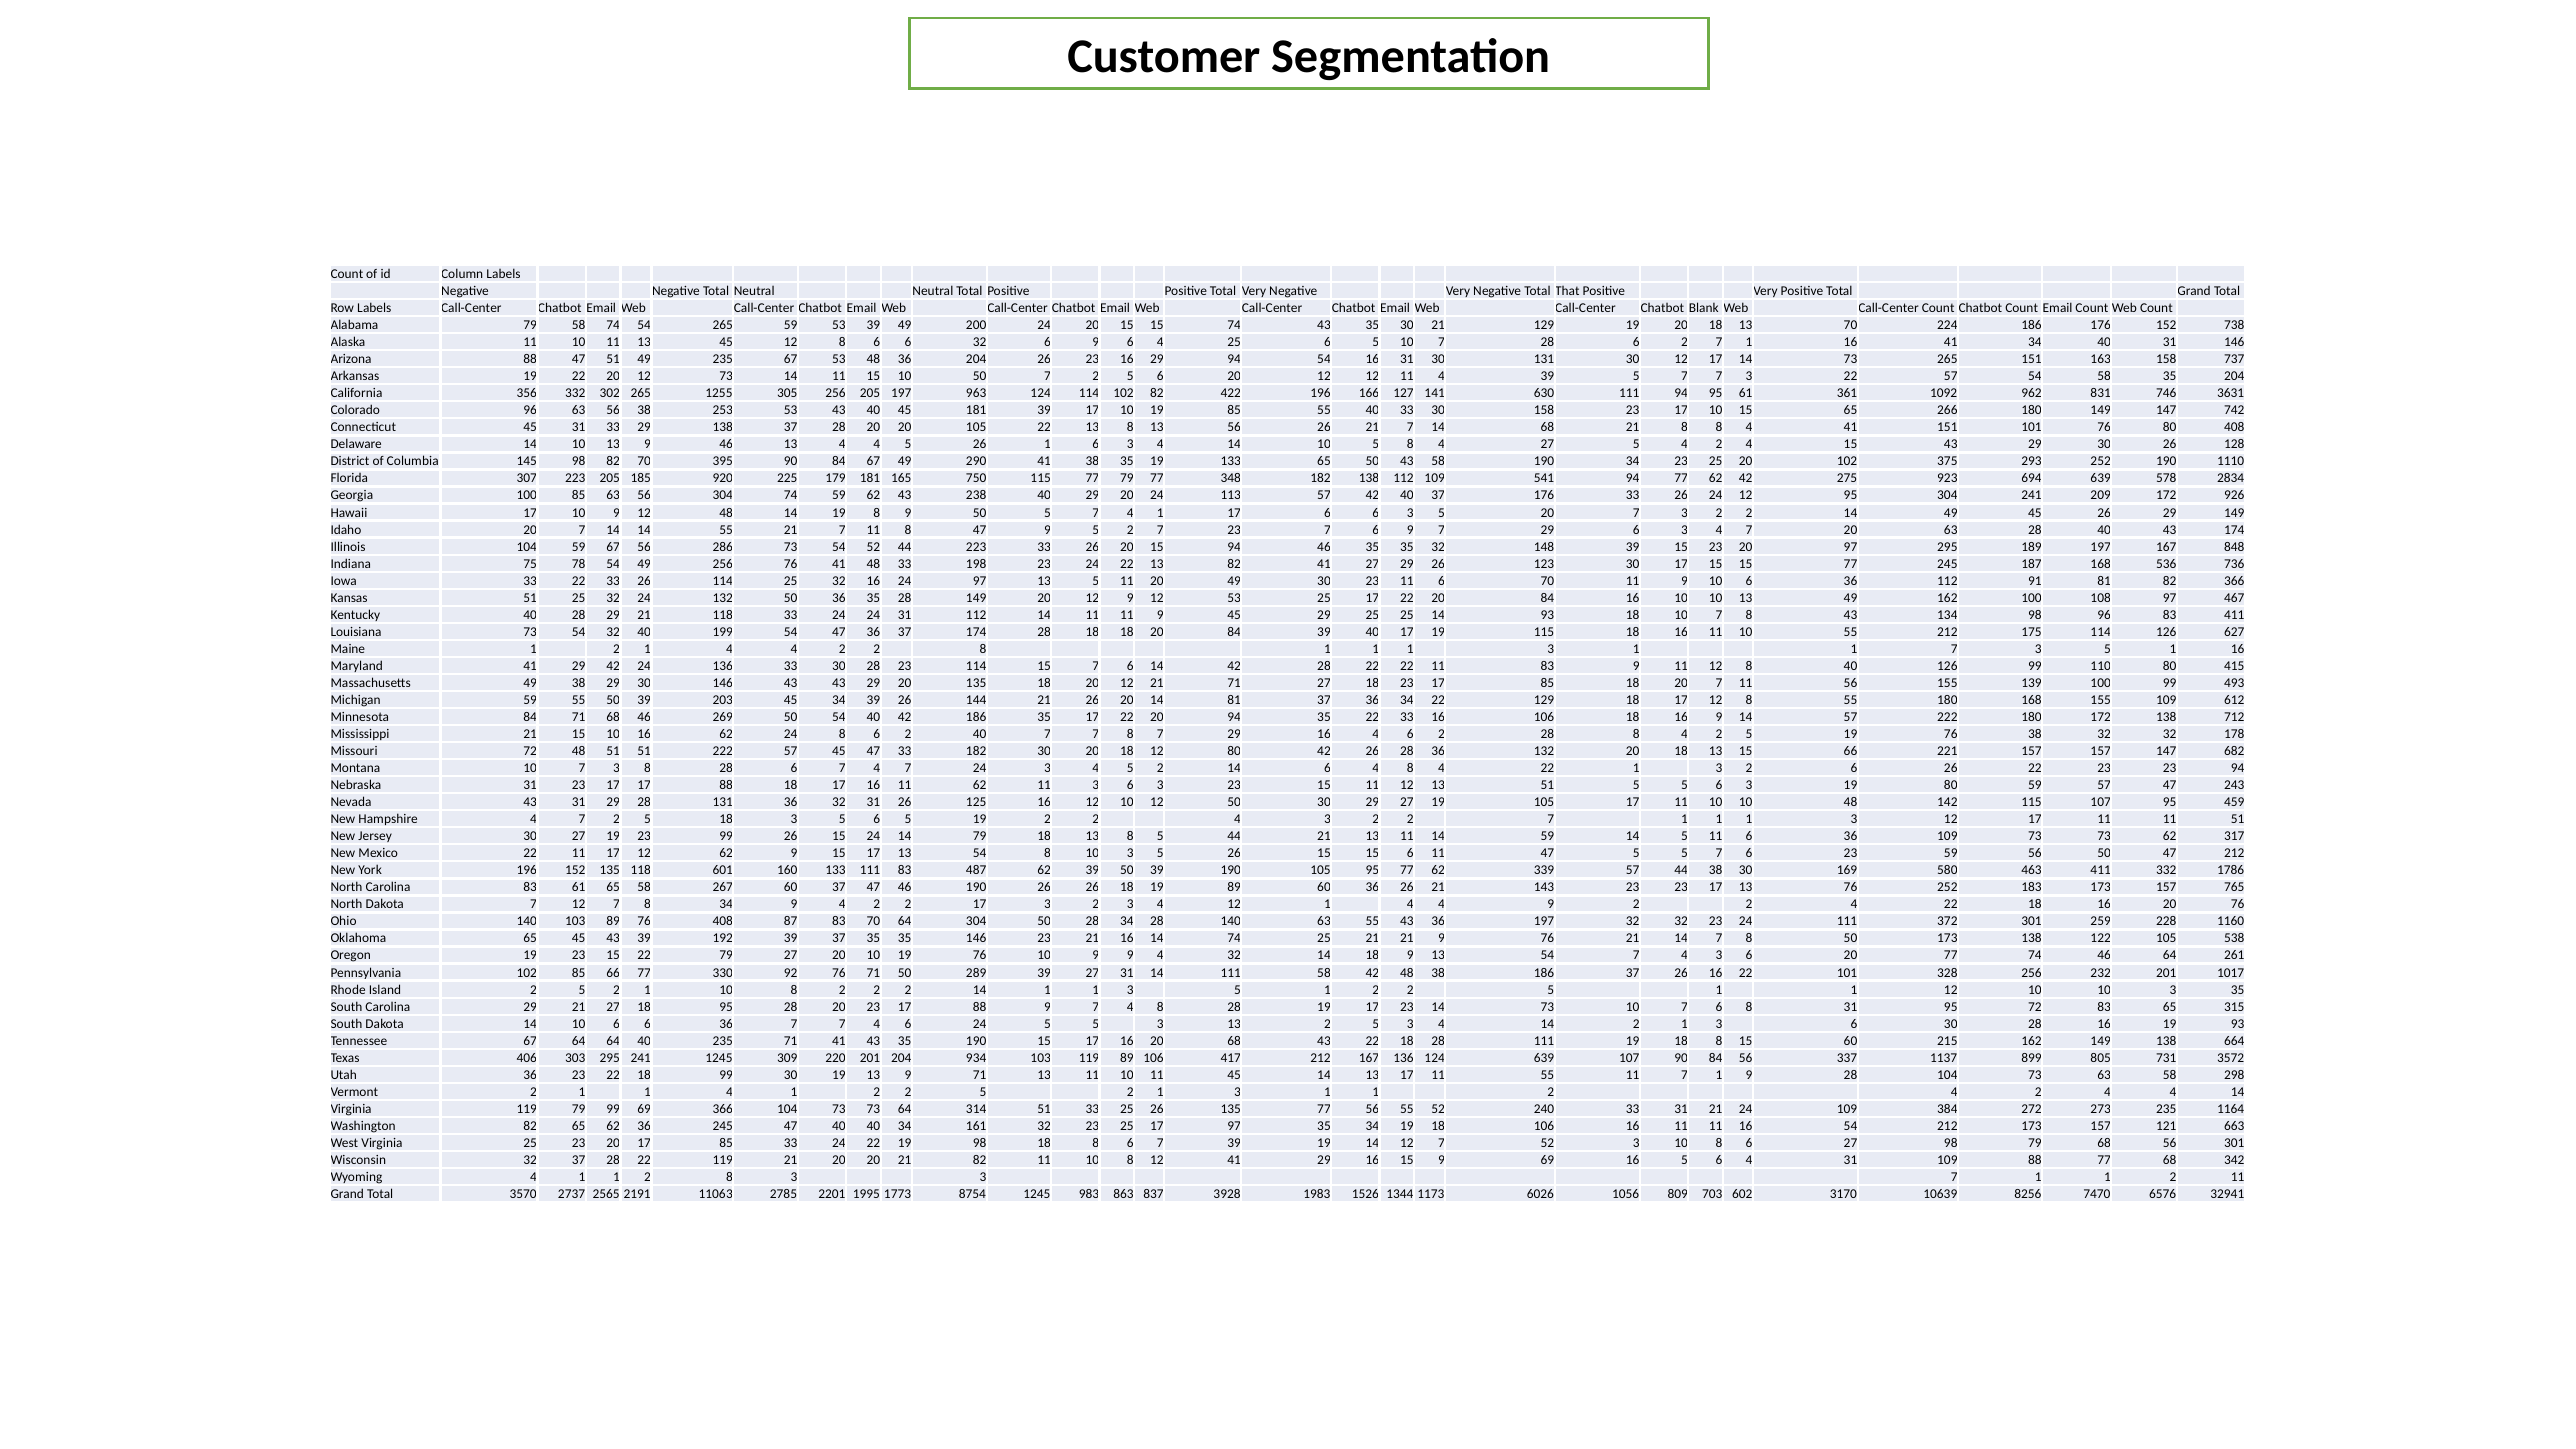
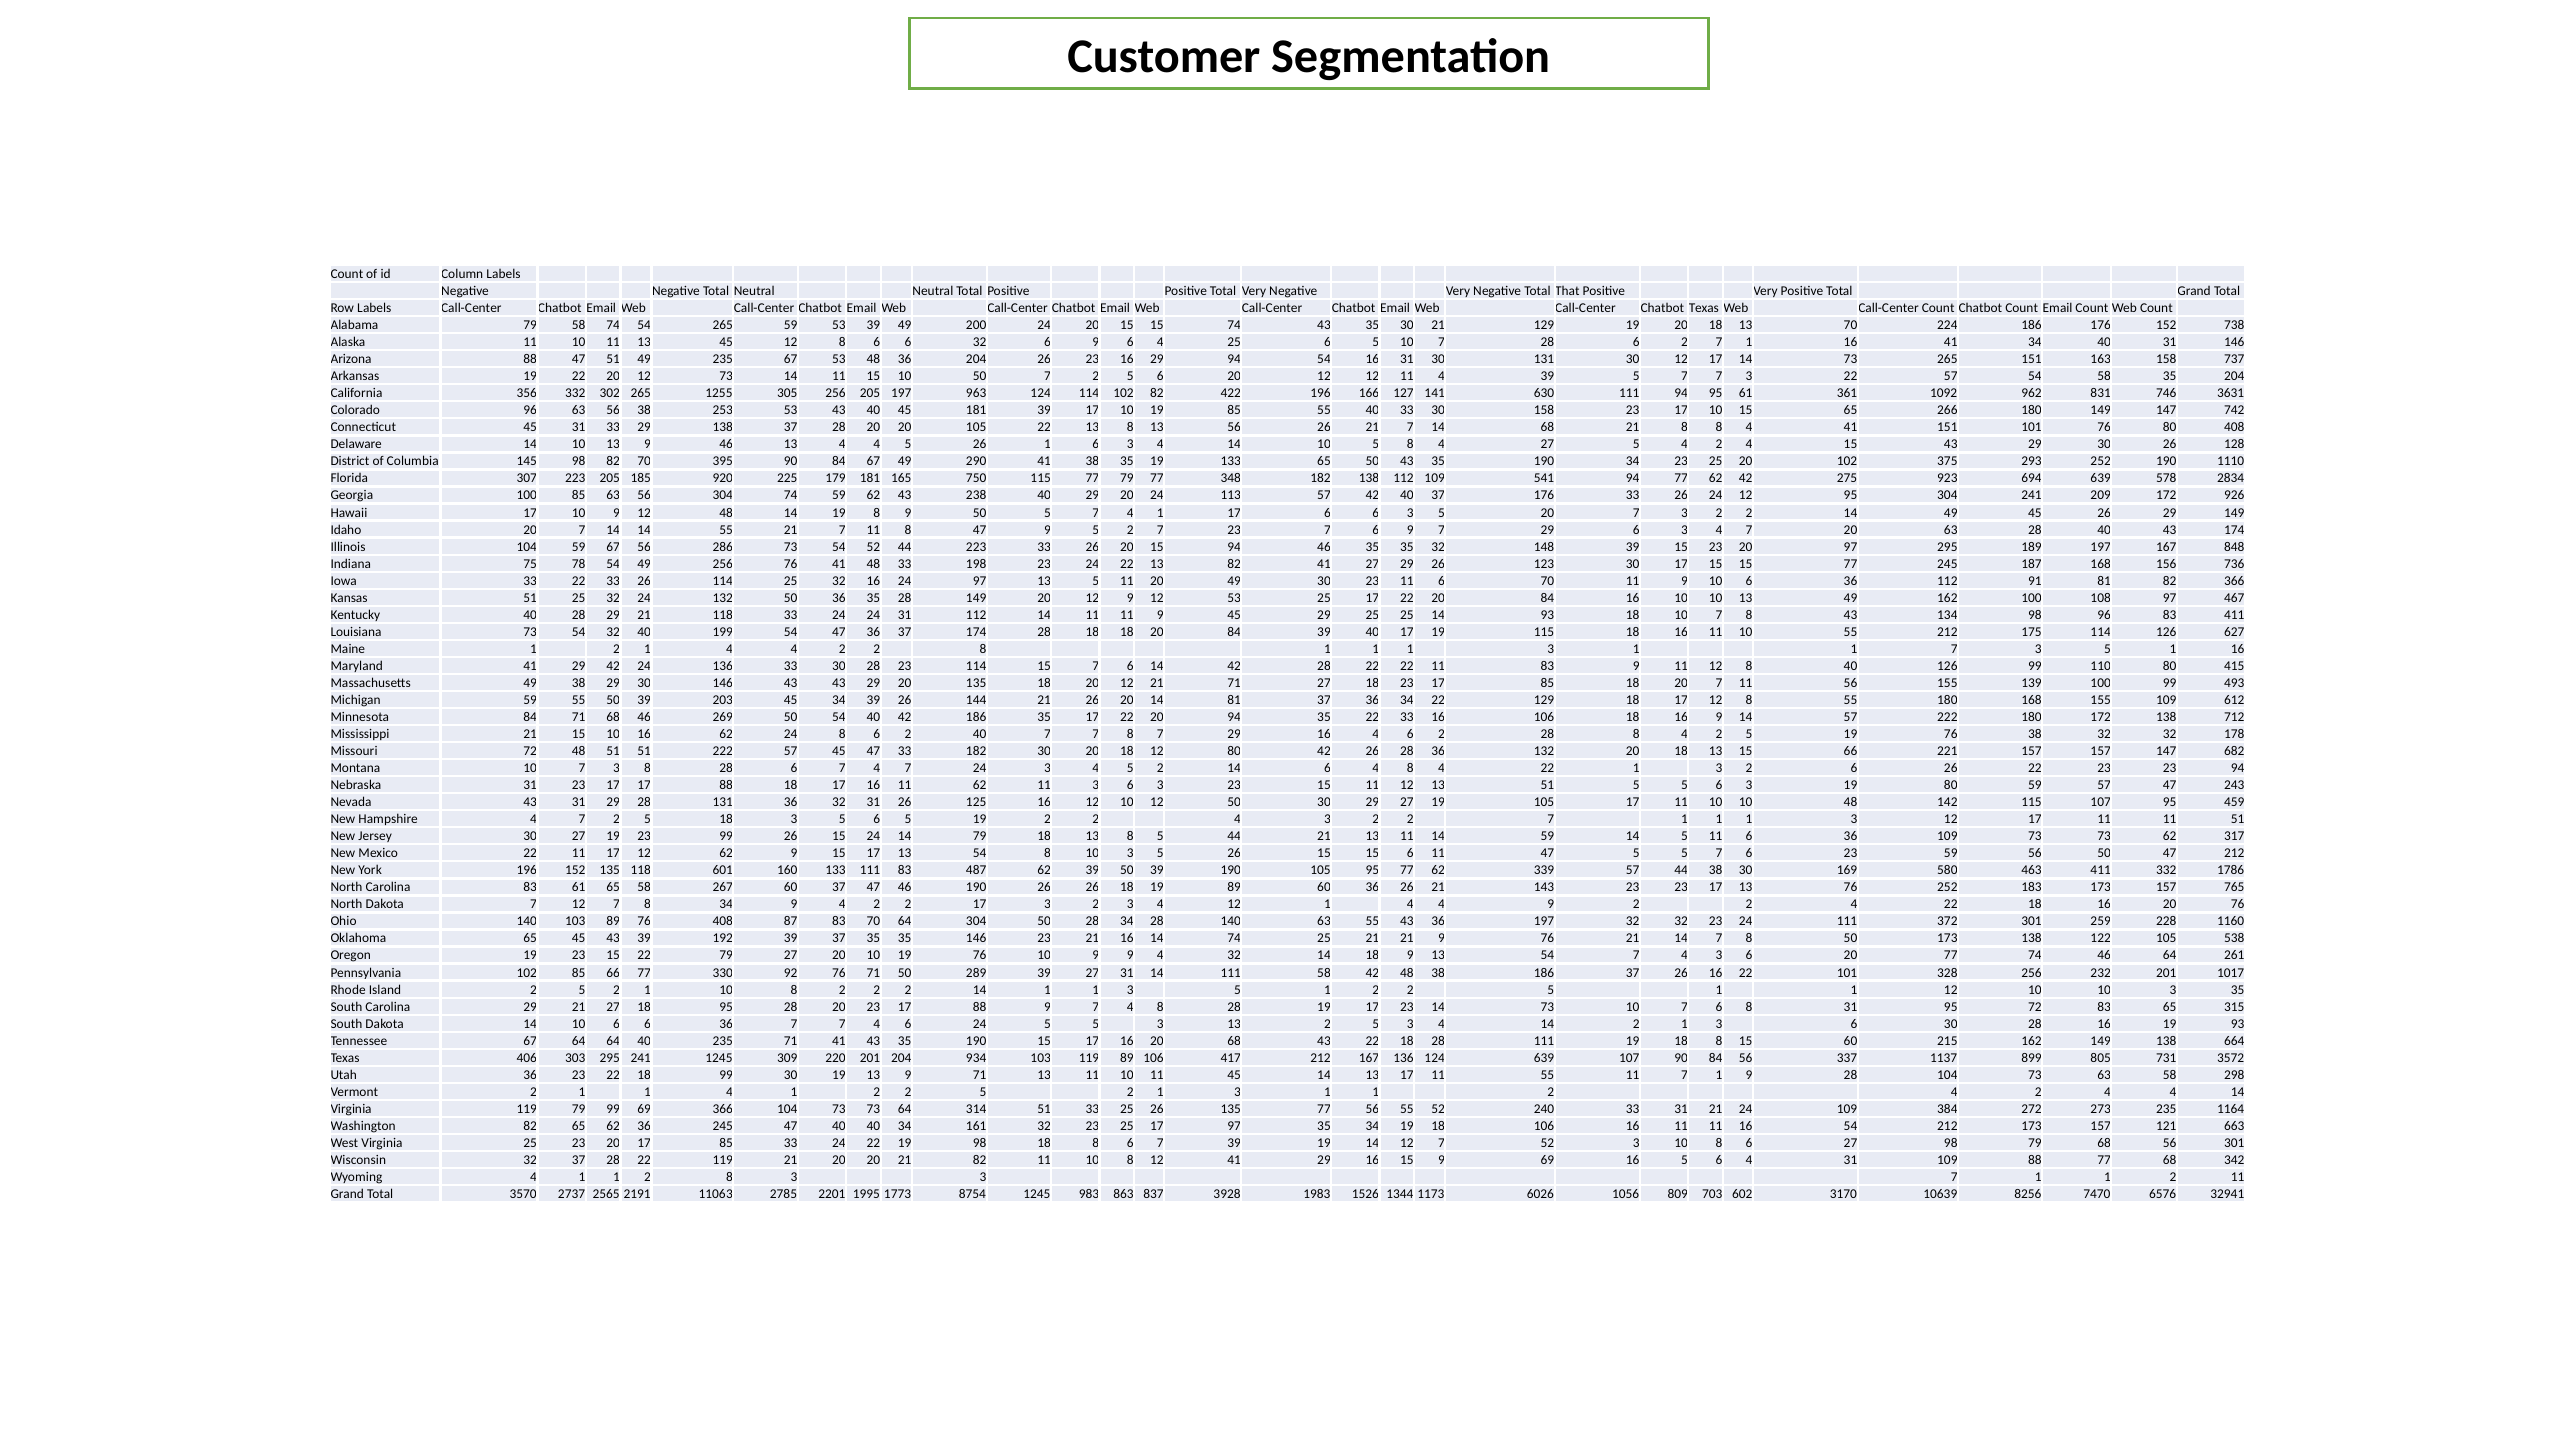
Chatbot Blank: Blank -> Texas
50 43 58: 58 -> 35
536: 536 -> 156
